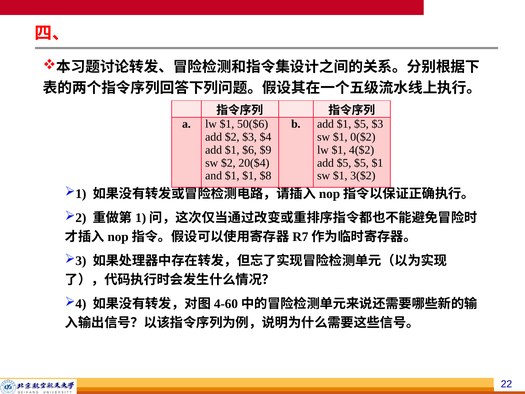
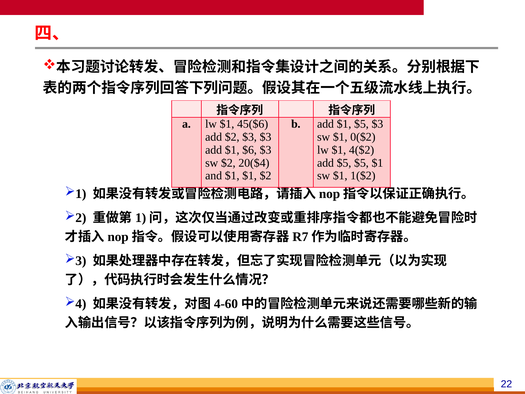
50($6: 50($6 -> 45($6
$3 $4: $4 -> $3
$6 $9: $9 -> $3
$1 $8: $8 -> $2
3($2: 3($2 -> 1($2
